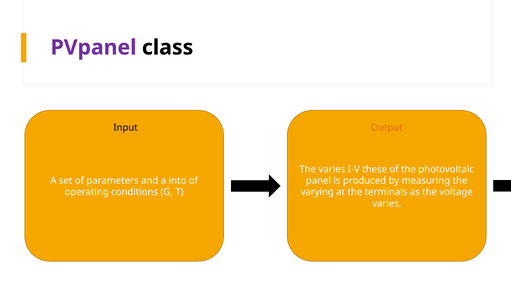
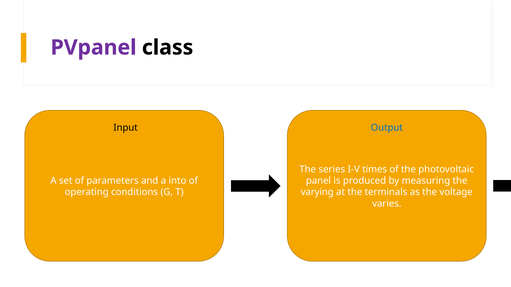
Output colour: orange -> blue
The varies: varies -> series
these: these -> times
